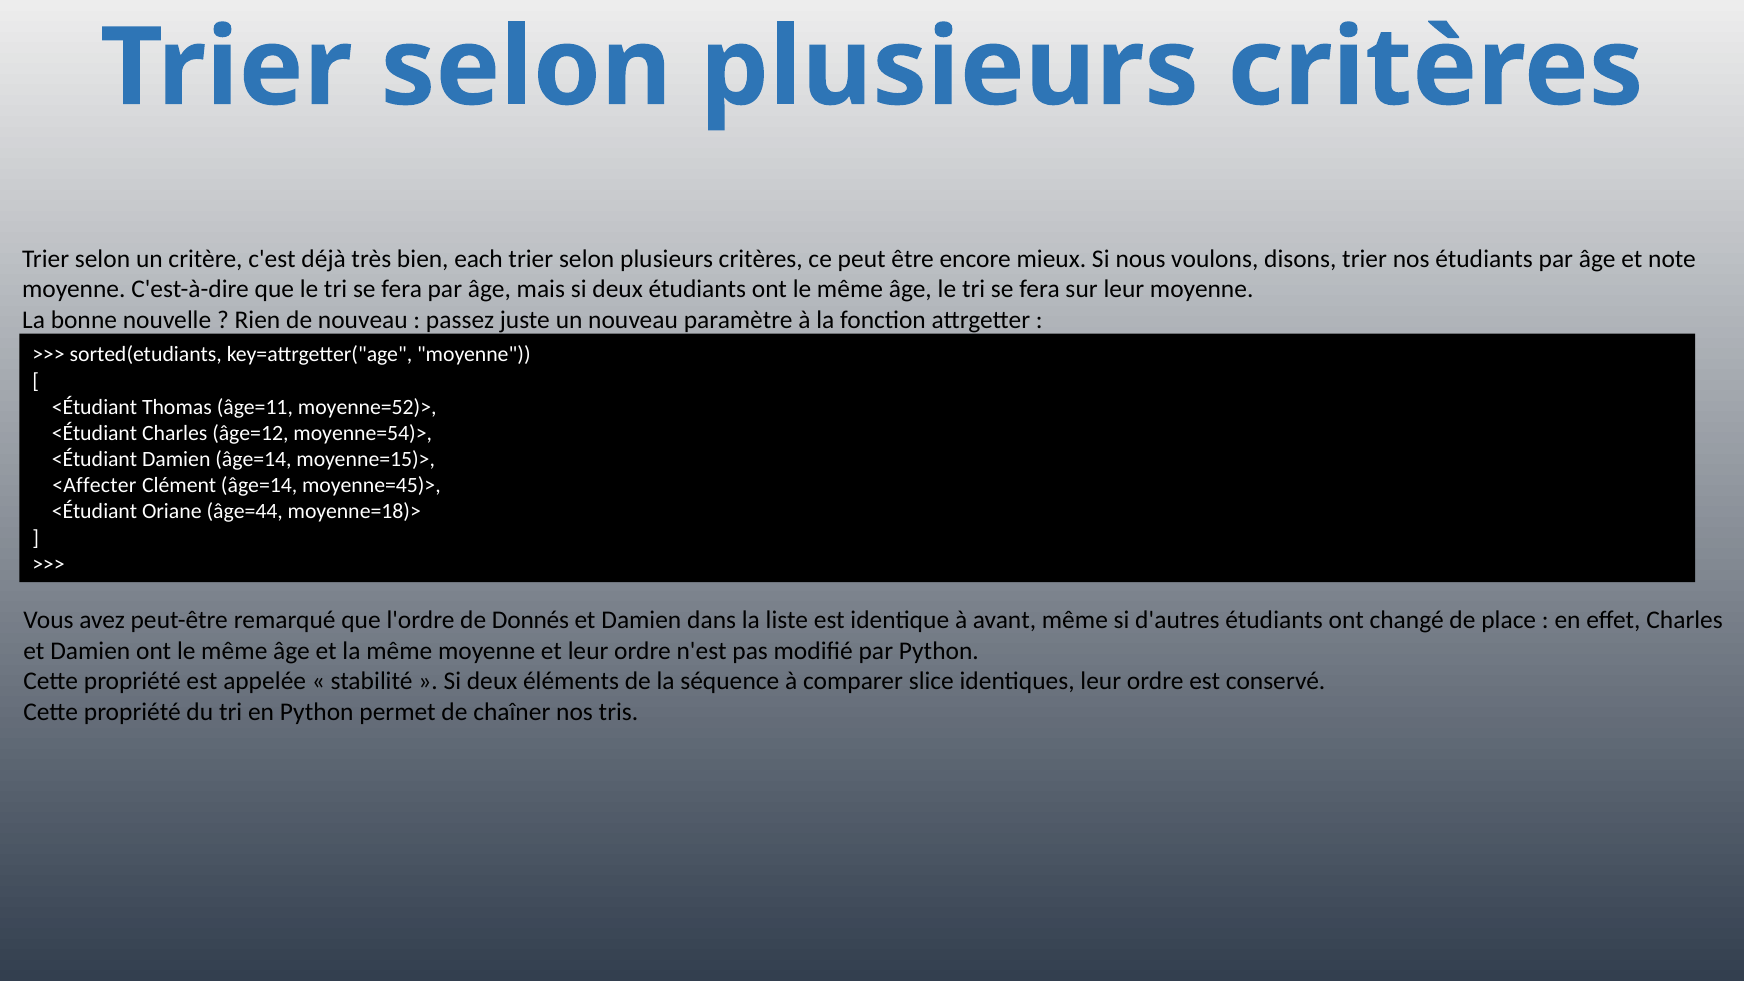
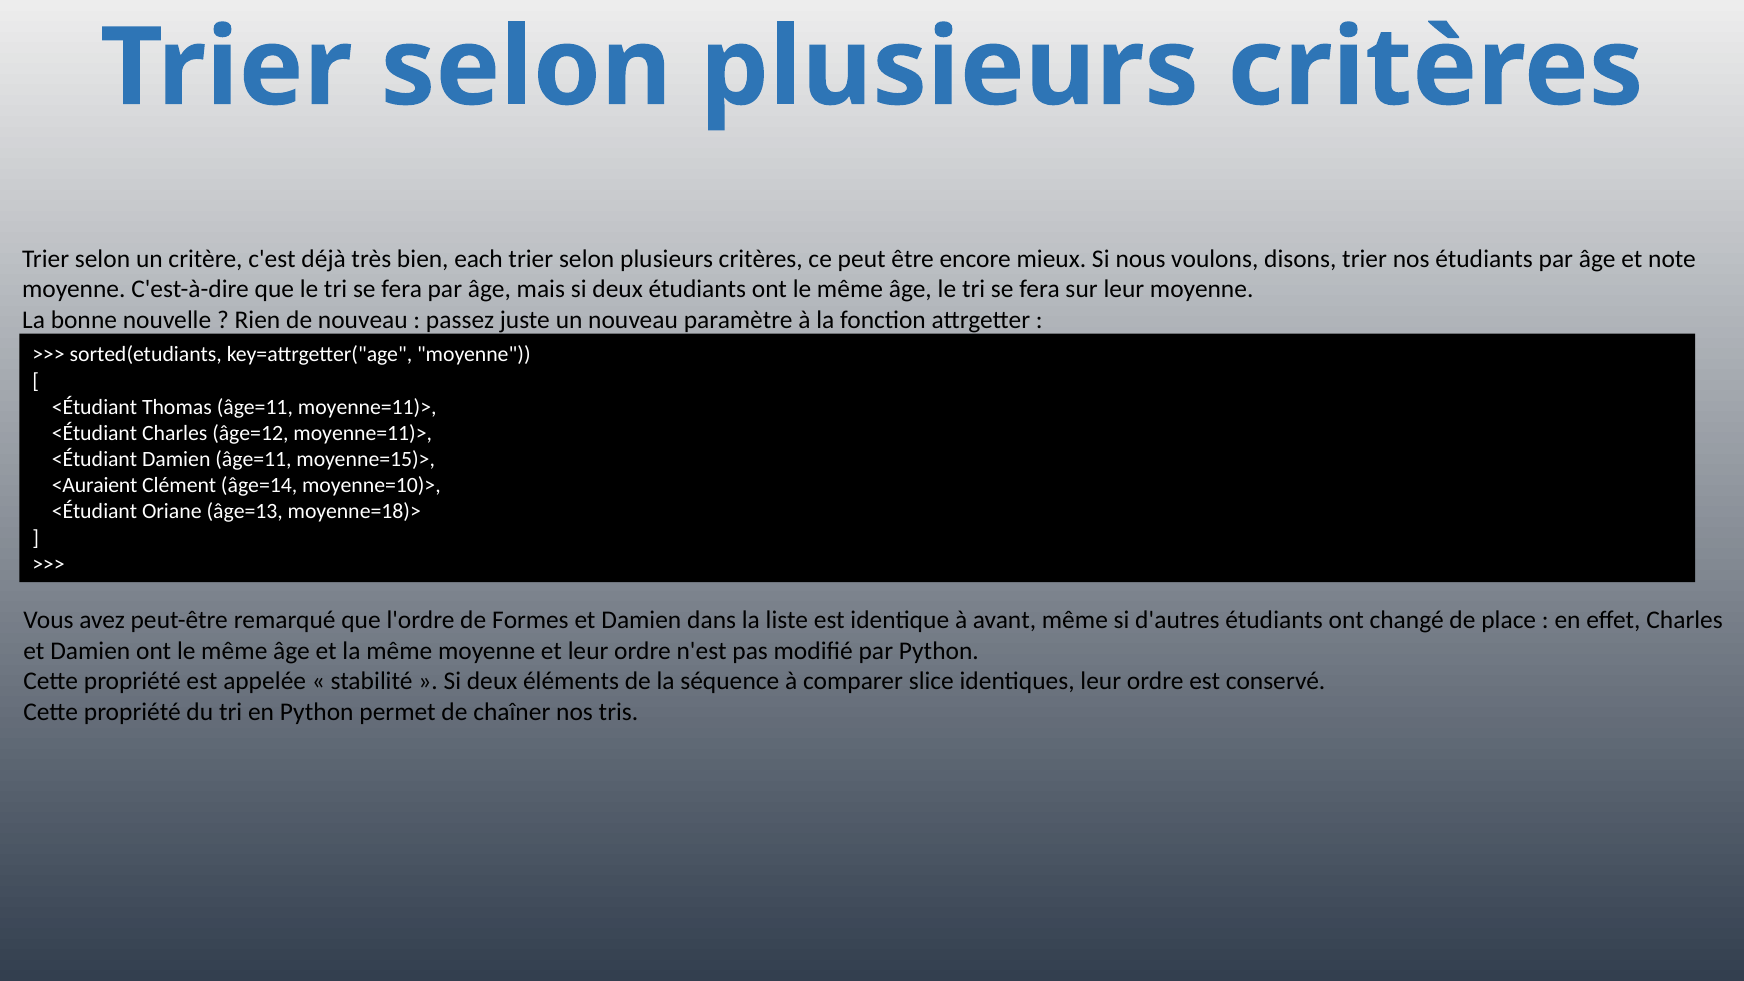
âge=11 moyenne=52)>: moyenne=52)> -> moyenne=11)>
âge=12 moyenne=54)>: moyenne=54)> -> moyenne=11)>
Damien âge=14: âge=14 -> âge=11
<Affecter: <Affecter -> <Auraient
moyenne=45)>: moyenne=45)> -> moyenne=10)>
âge=44: âge=44 -> âge=13
Donnés: Donnés -> Formes
